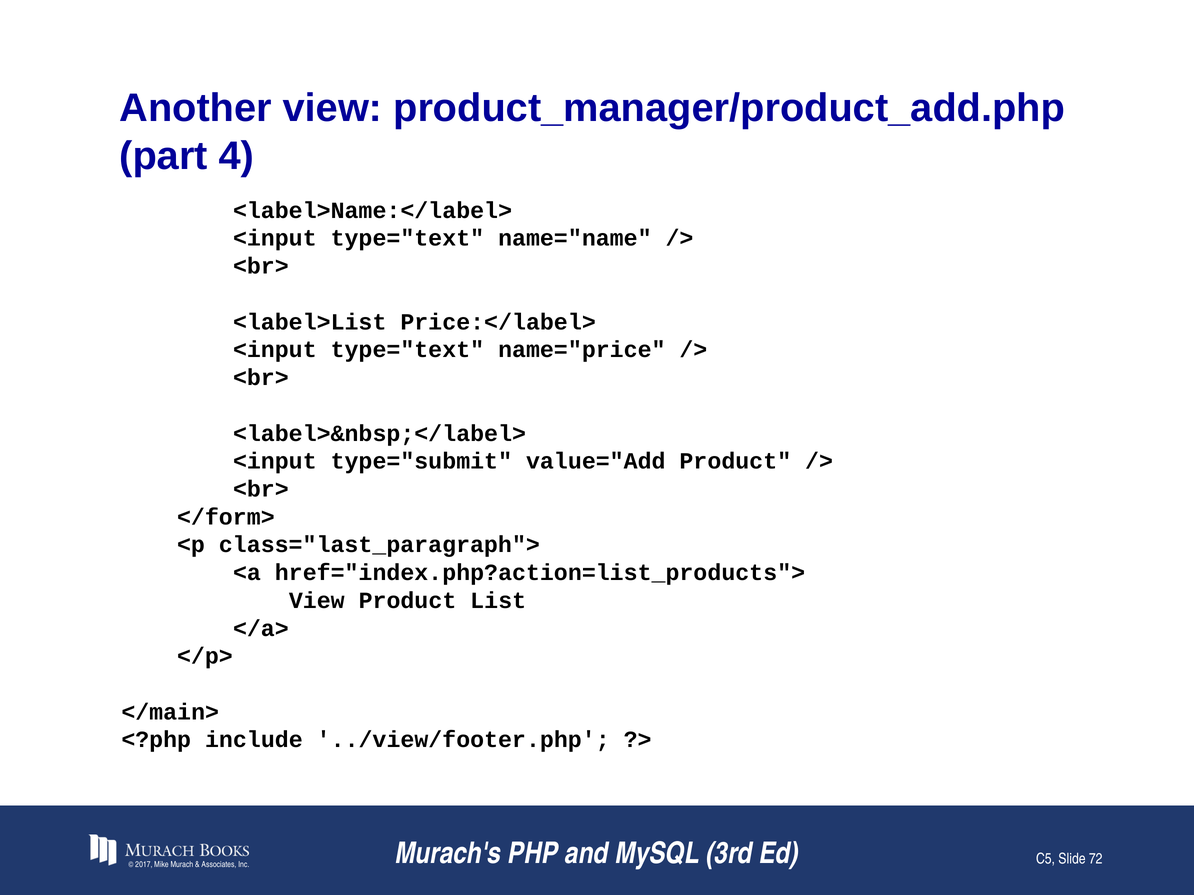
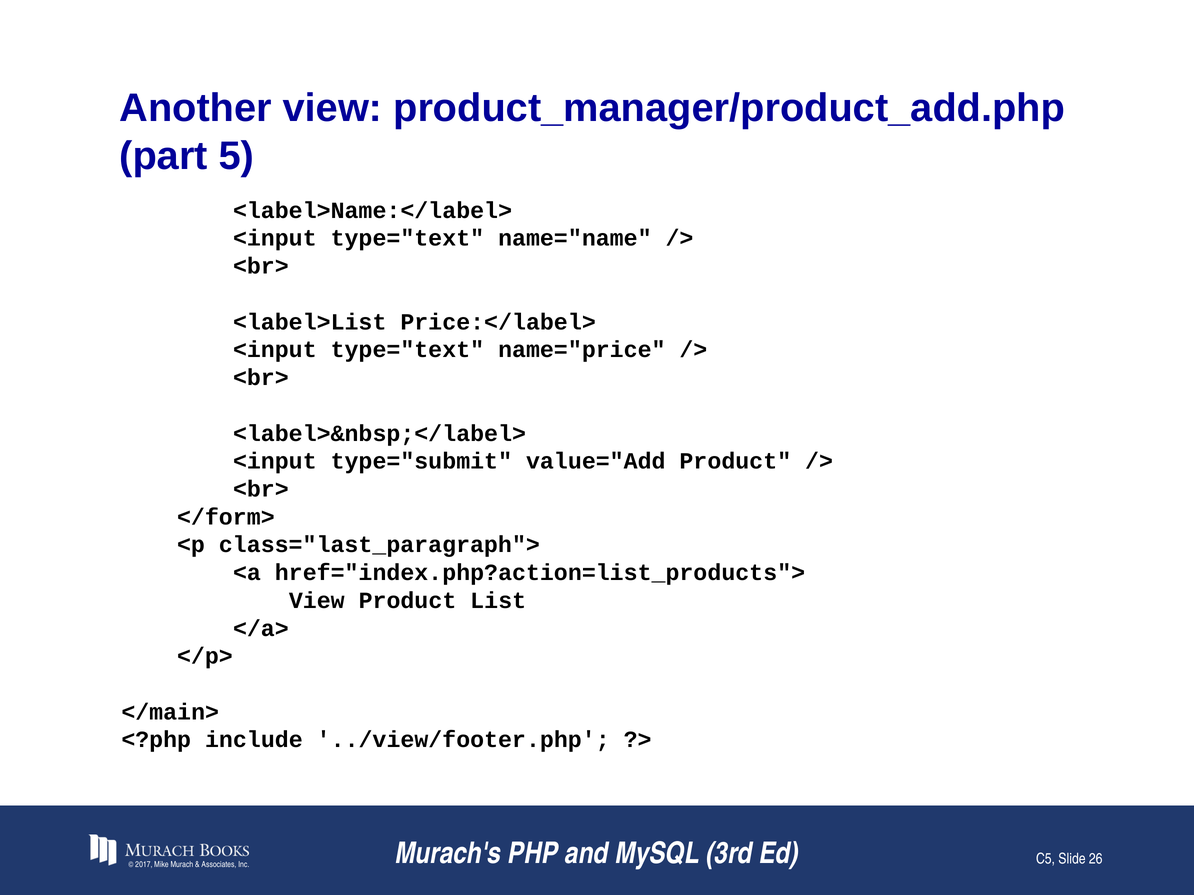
4: 4 -> 5
72: 72 -> 26
